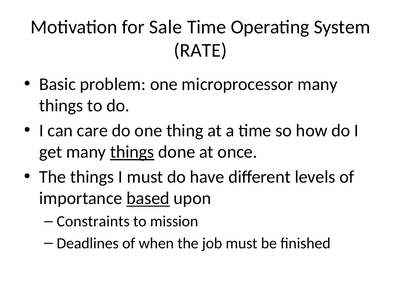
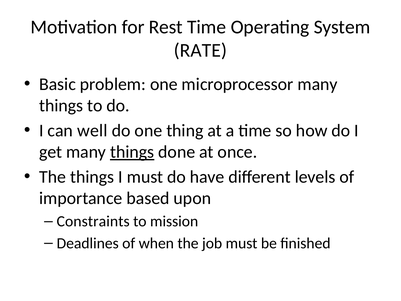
Sale: Sale -> Rest
care: care -> well
based underline: present -> none
